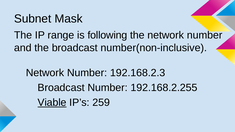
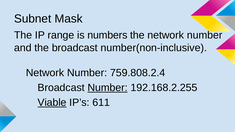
following: following -> numbers
192.168.2.3: 192.168.2.3 -> 759.808.2.4
Number at (108, 88) underline: none -> present
259: 259 -> 611
